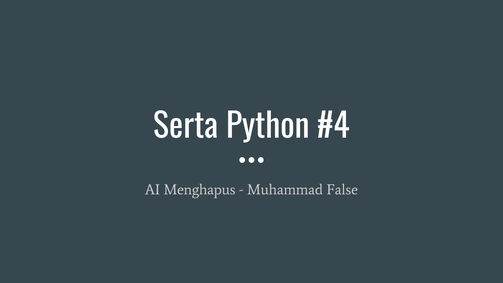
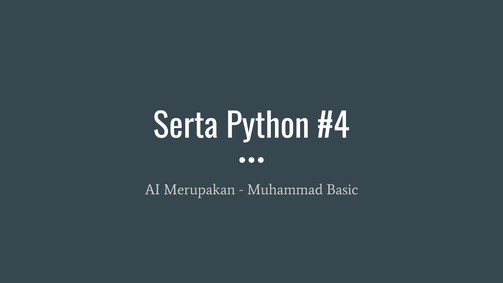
Menghapus: Menghapus -> Merupakan
False: False -> Basic
